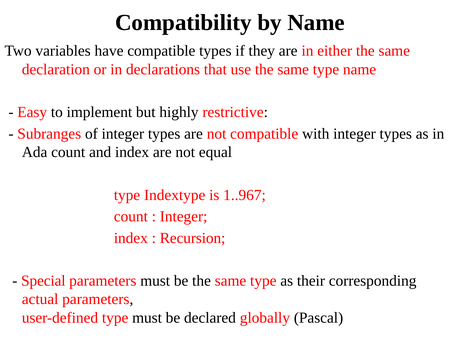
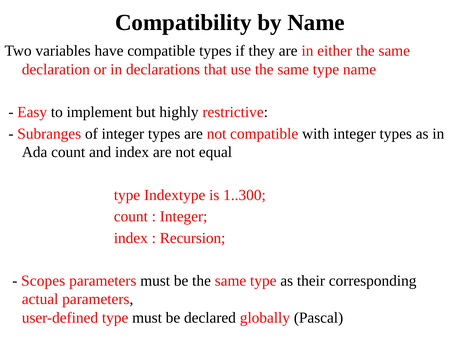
1..967: 1..967 -> 1..300
Special: Special -> Scopes
